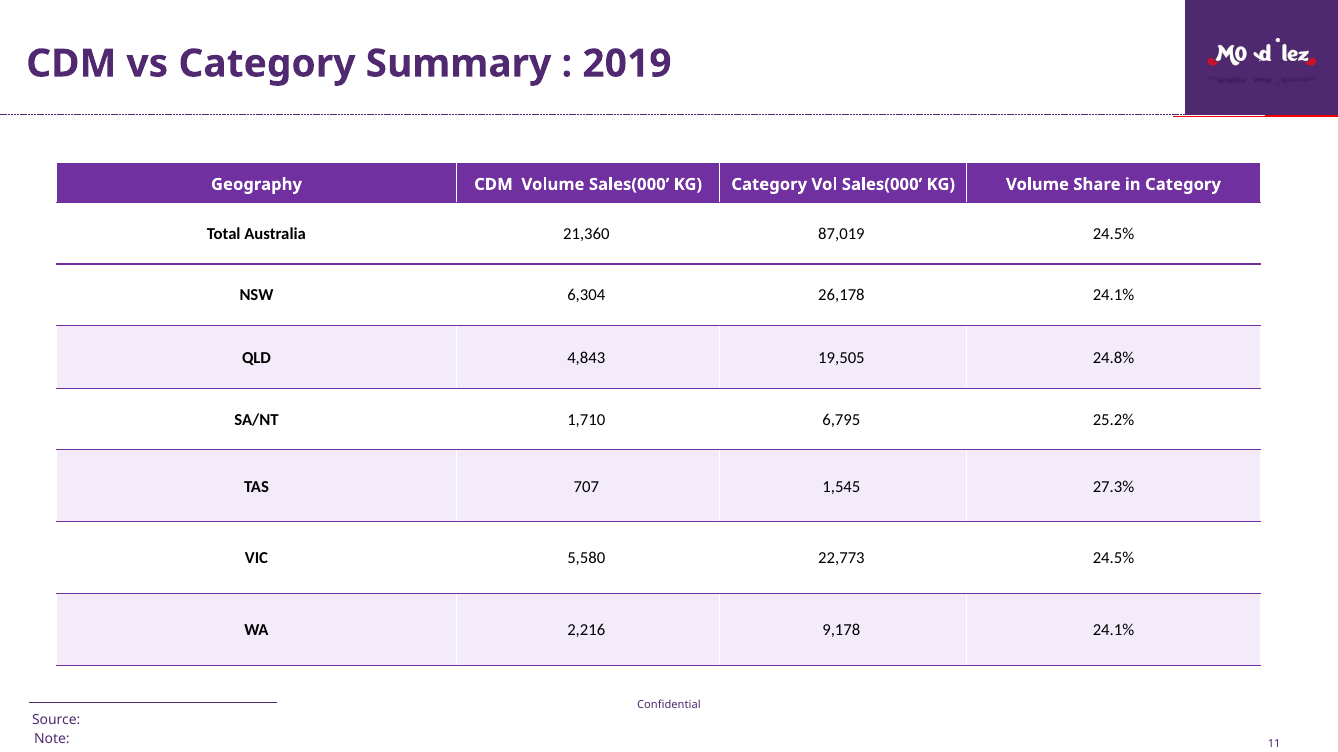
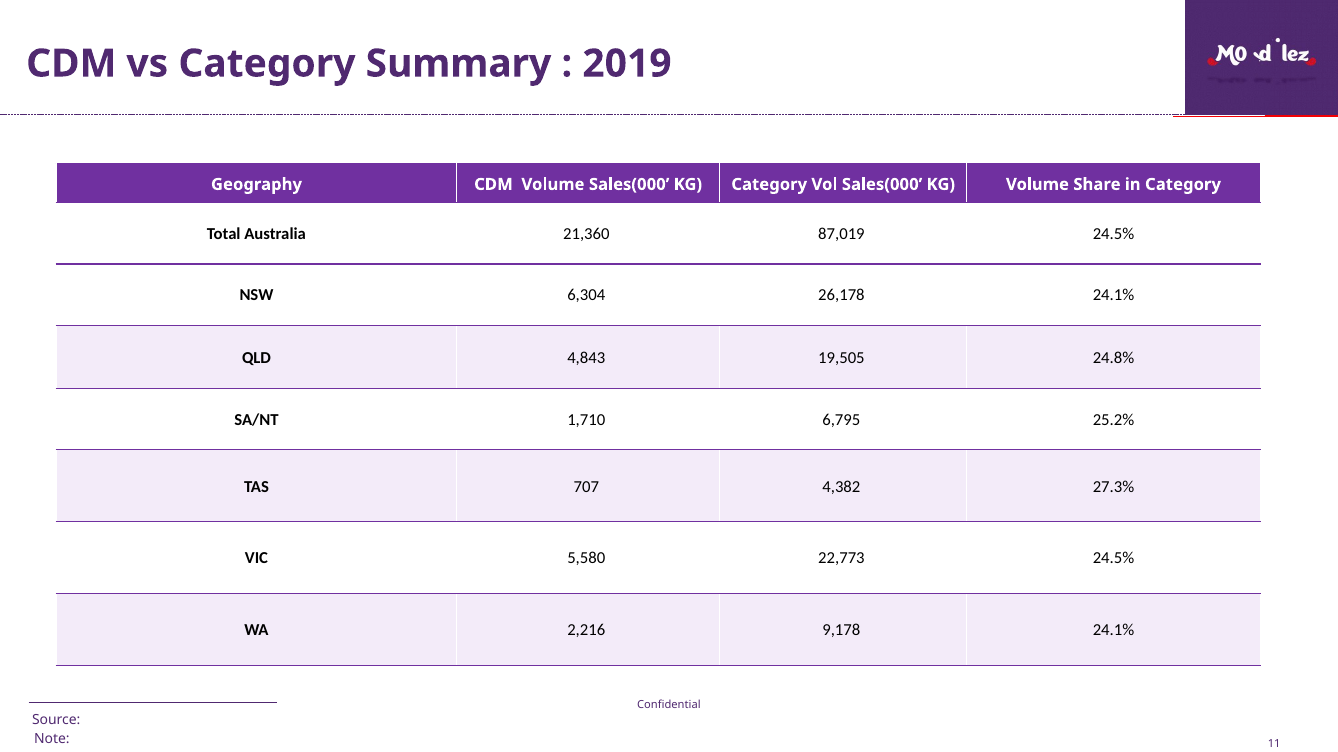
1,545: 1,545 -> 4,382
